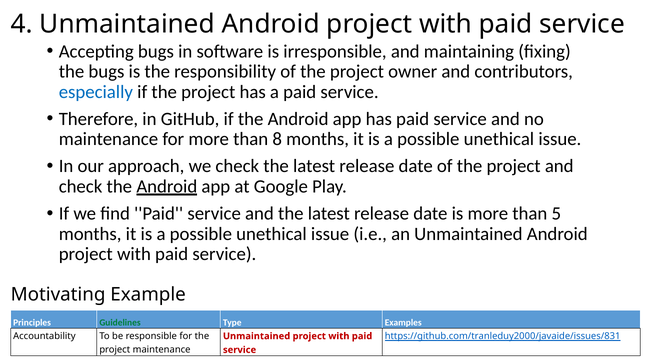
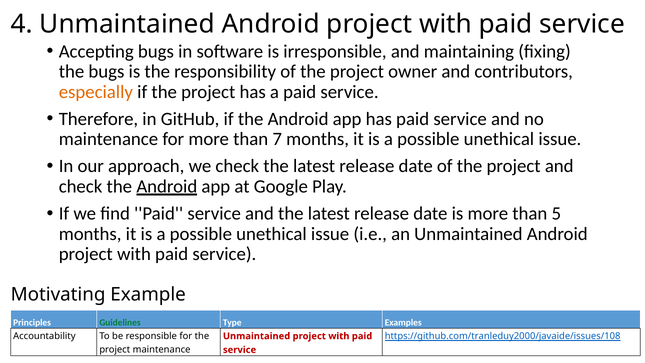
especially colour: blue -> orange
8: 8 -> 7
https://github.com/tranleduy2000/javaide/issues/831: https://github.com/tranleduy2000/javaide/issues/831 -> https://github.com/tranleduy2000/javaide/issues/108
